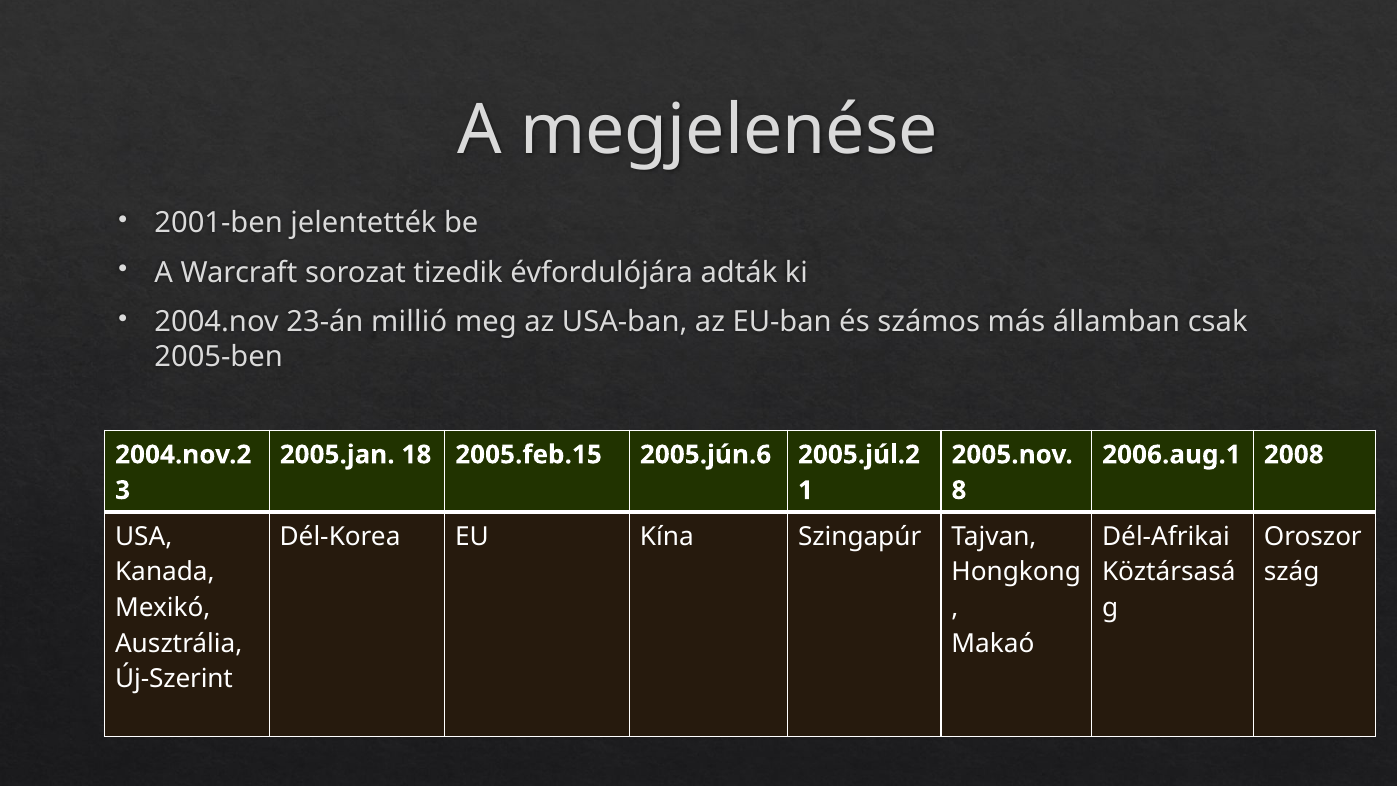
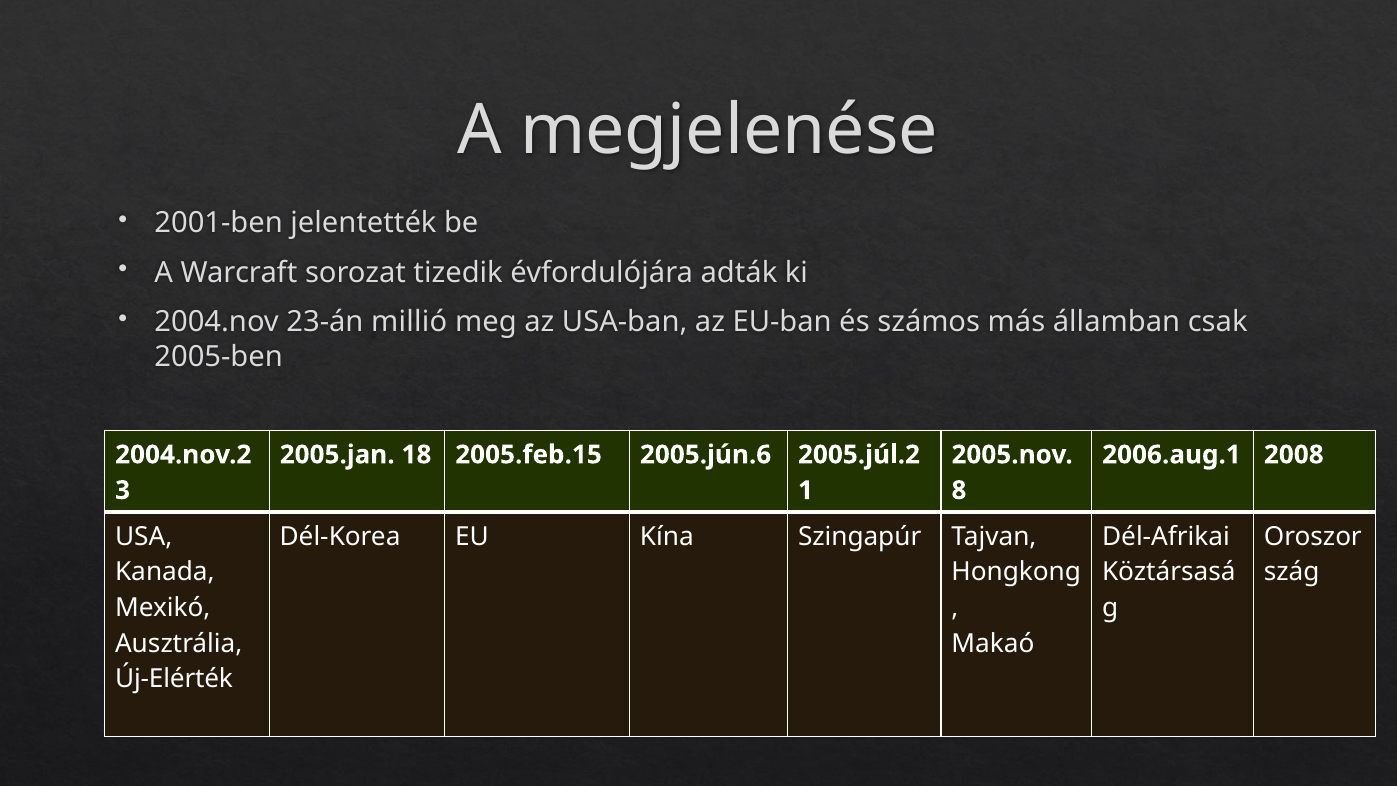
Új-Szerint: Új-Szerint -> Új-Elérték
